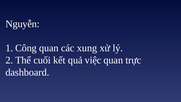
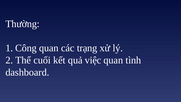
Nguyễn: Nguyễn -> Thường
xung: xung -> trạng
trực: trực -> tình
